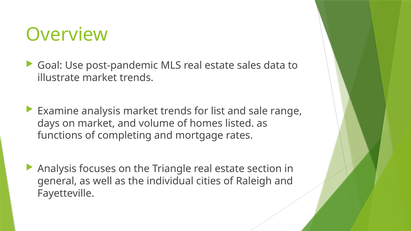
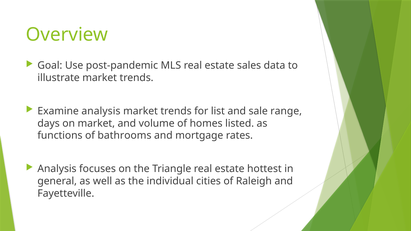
completing: completing -> bathrooms
section: section -> hottest
